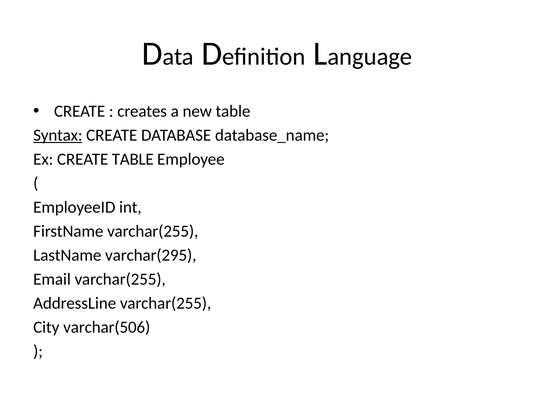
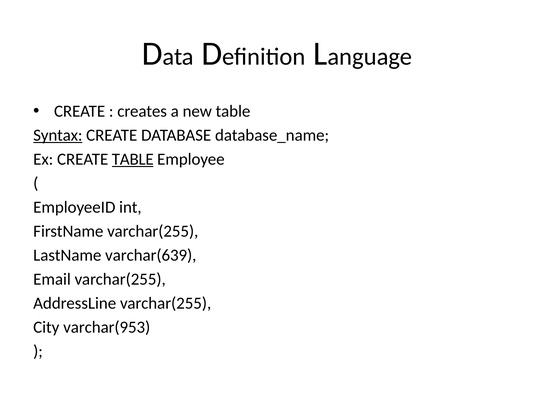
TABLE at (133, 159) underline: none -> present
varchar(295: varchar(295 -> varchar(639
varchar(506: varchar(506 -> varchar(953
